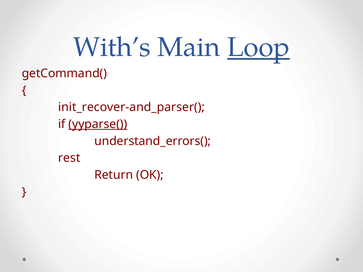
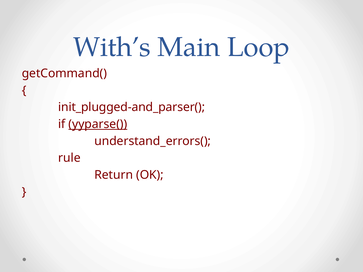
Loop underline: present -> none
init_recover-and_parser(: init_recover-and_parser( -> init_plugged-and_parser(
rest: rest -> rule
